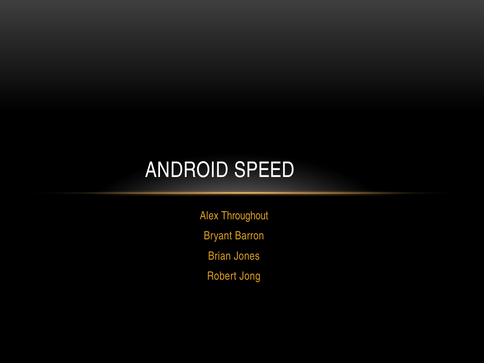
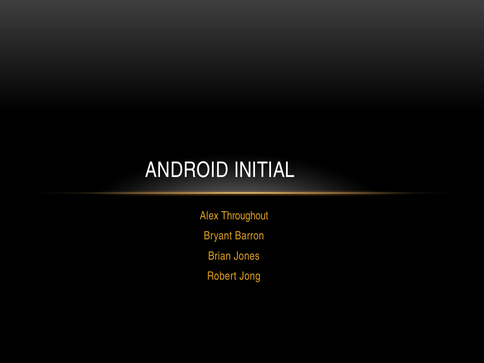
SPEED: SPEED -> INITIAL
